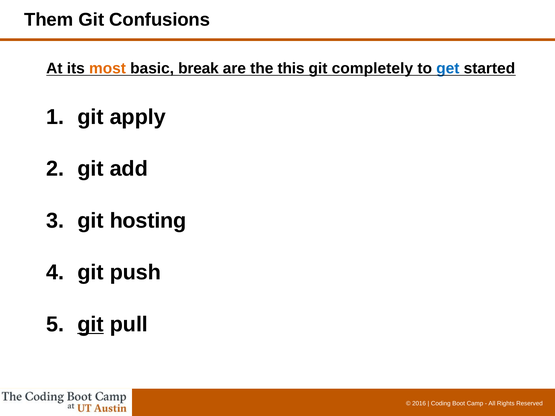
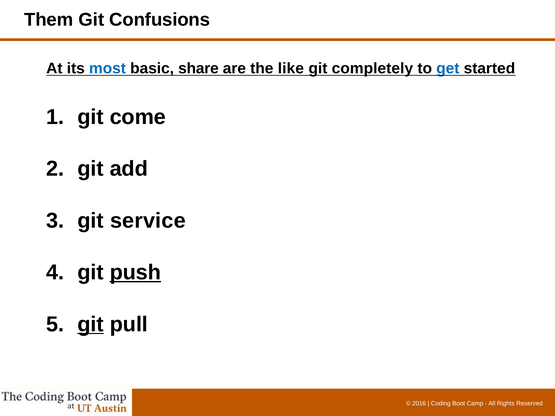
most colour: orange -> blue
break: break -> share
this: this -> like
apply: apply -> come
hosting: hosting -> service
push underline: none -> present
